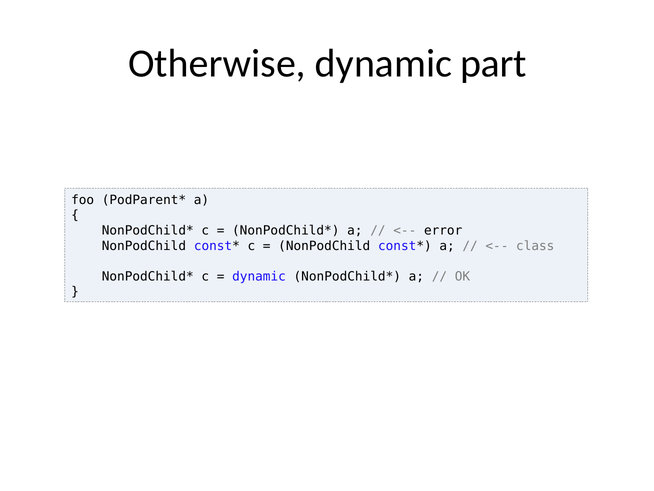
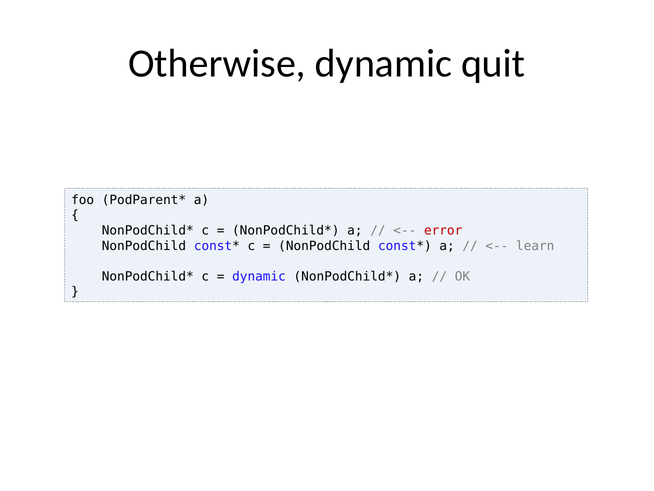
part: part -> quit
error colour: black -> red
class: class -> learn
